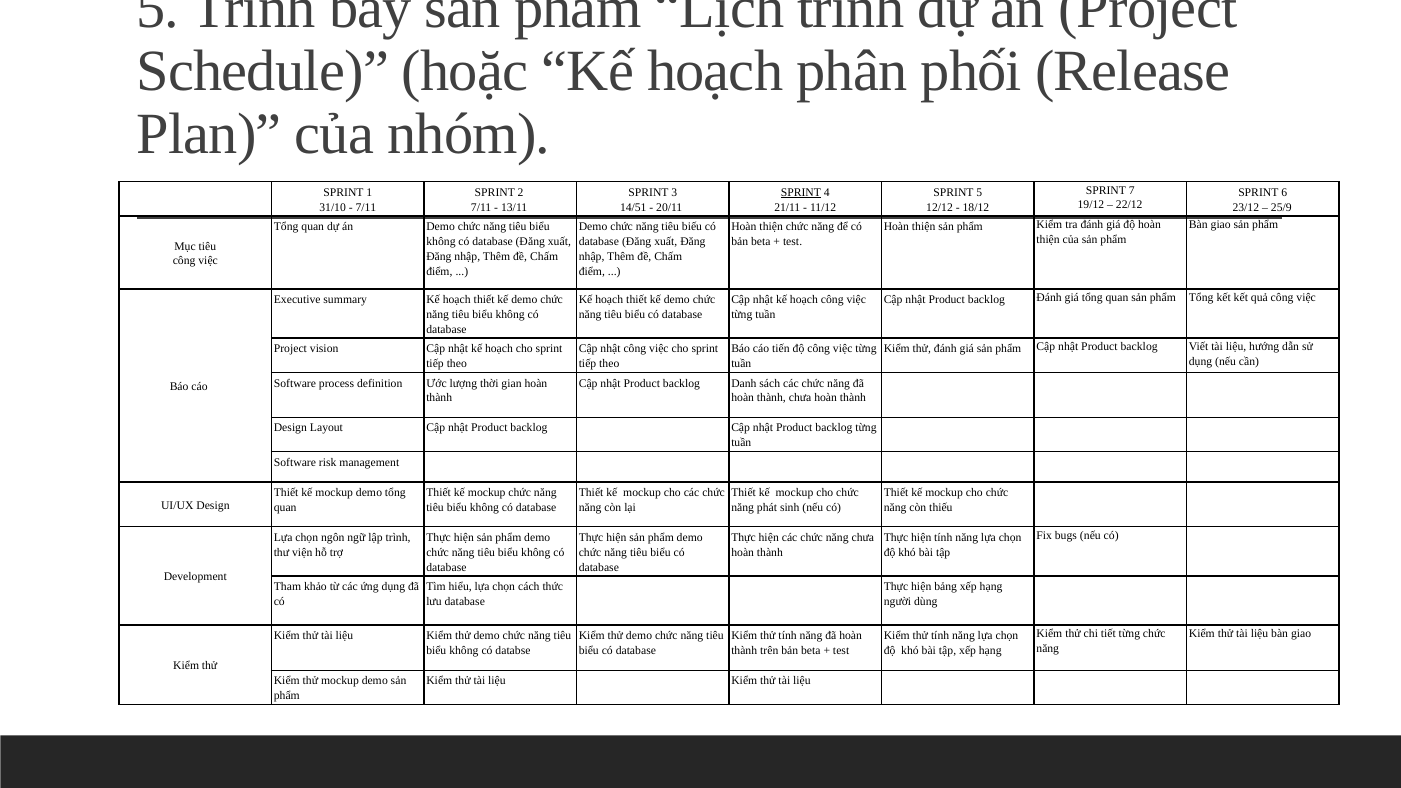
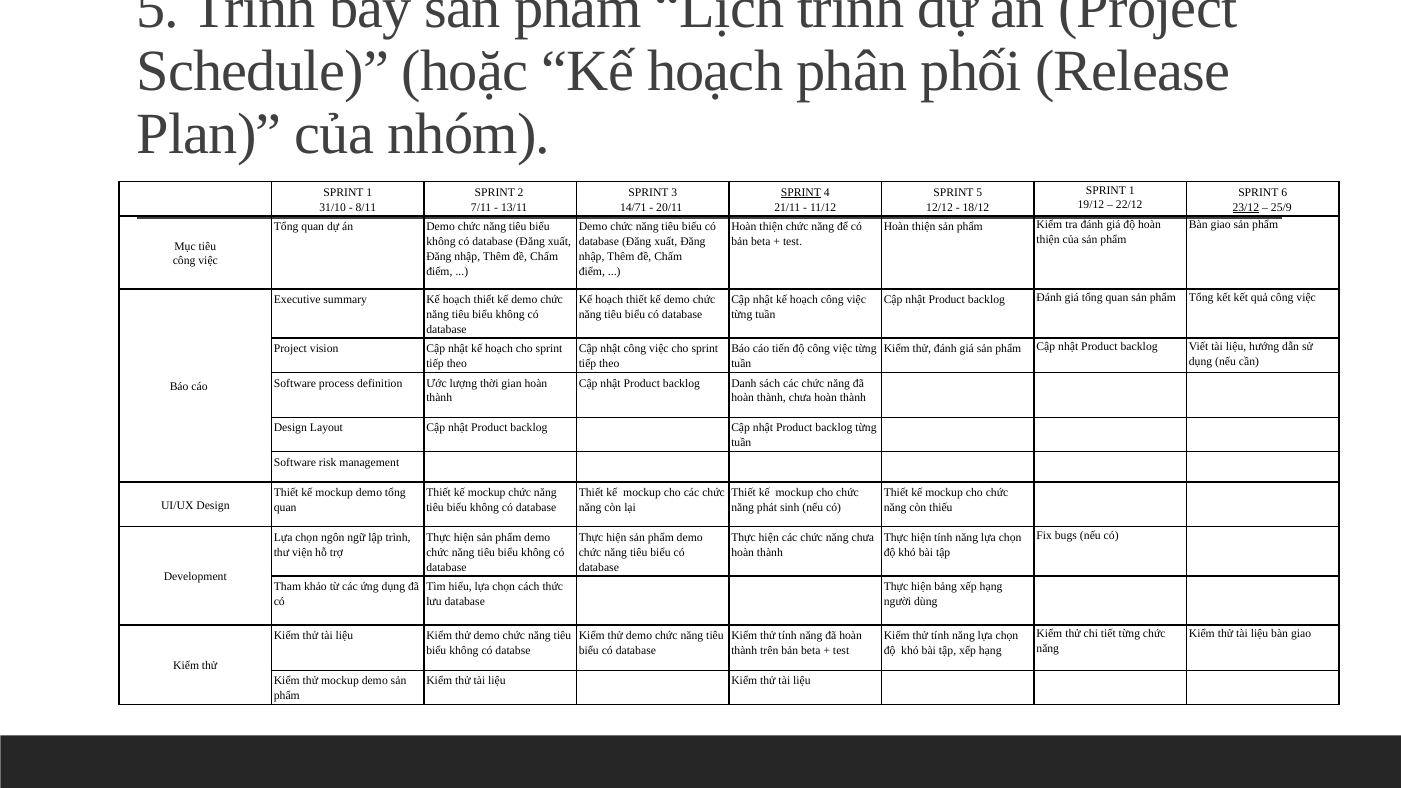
7 at (1132, 190): 7 -> 1
7/11 at (366, 207): 7/11 -> 8/11
14/51: 14/51 -> 14/71
23/12 underline: none -> present
